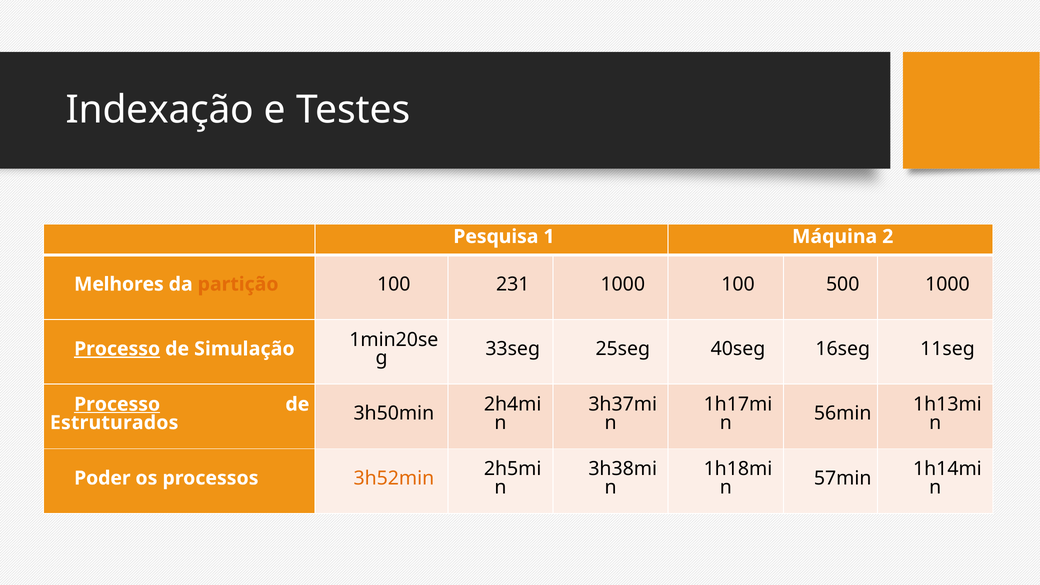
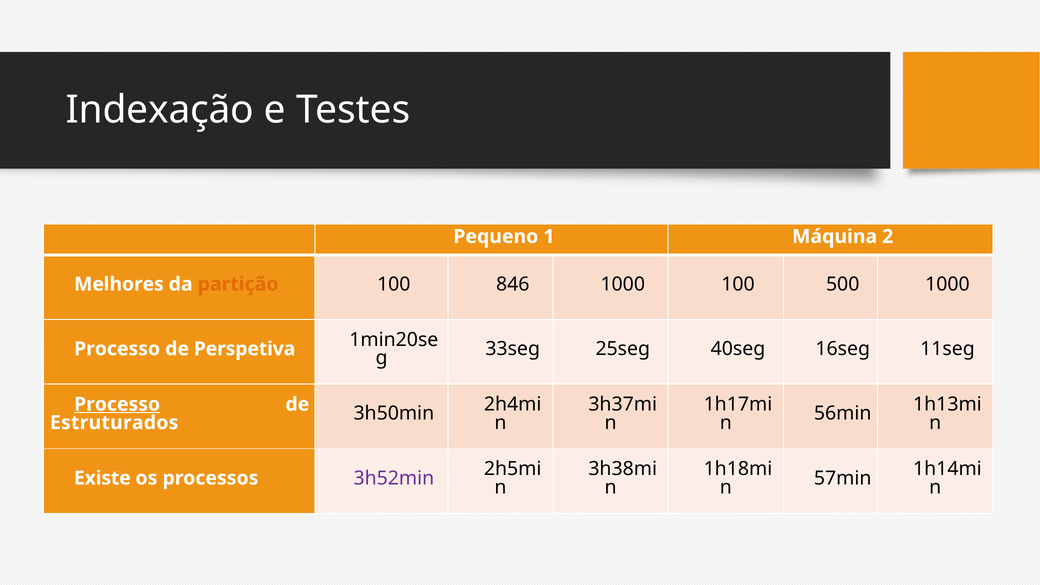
Pesquisa: Pesquisa -> Pequeno
231: 231 -> 846
Processo at (117, 349) underline: present -> none
Simulação: Simulação -> Perspetiva
Poder: Poder -> Existe
3h52min colour: orange -> purple
